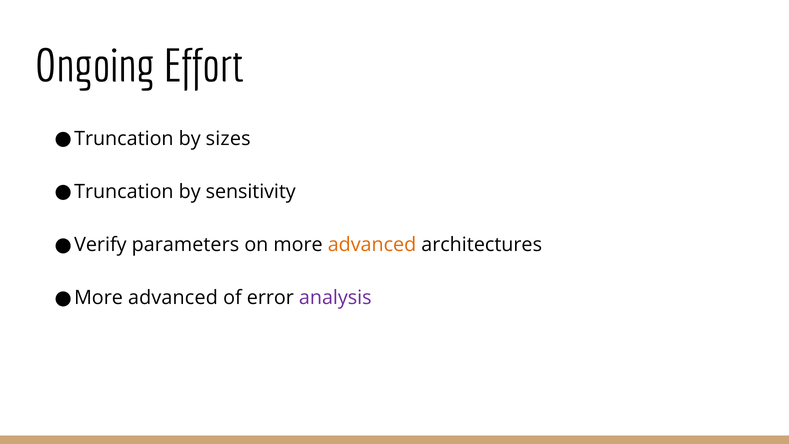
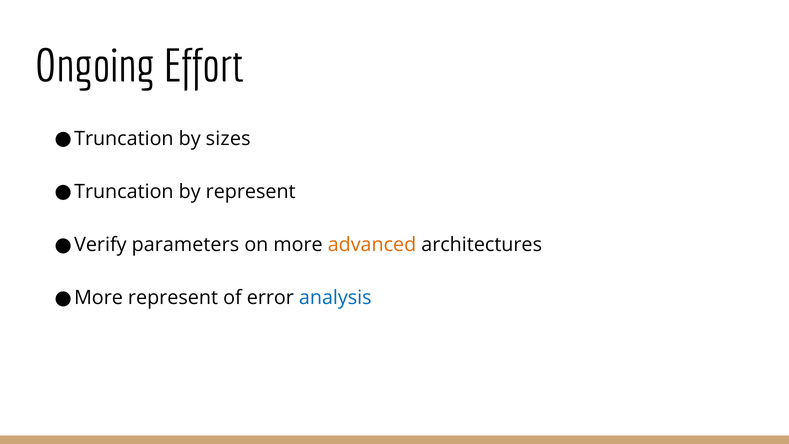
by sensitivity: sensitivity -> represent
advanced at (173, 298): advanced -> represent
analysis colour: purple -> blue
